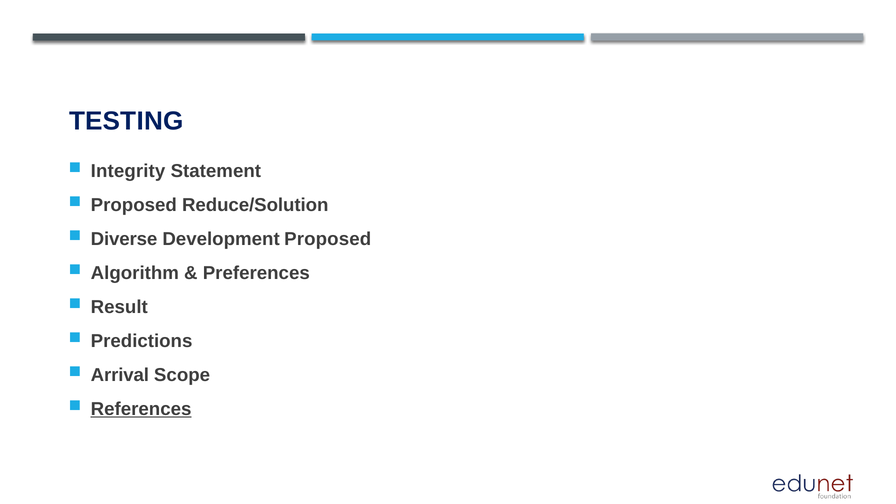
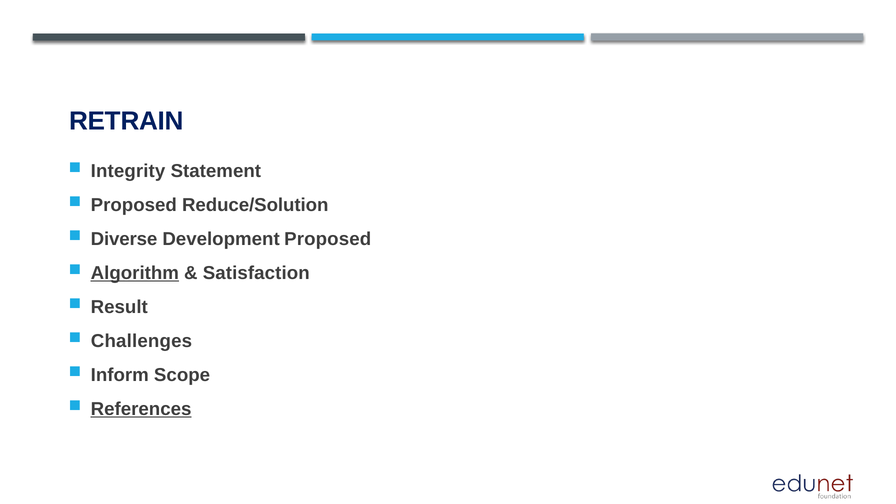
TESTING: TESTING -> RETRAIN
Algorithm underline: none -> present
Preferences: Preferences -> Satisfaction
Predictions: Predictions -> Challenges
Arrival: Arrival -> Inform
